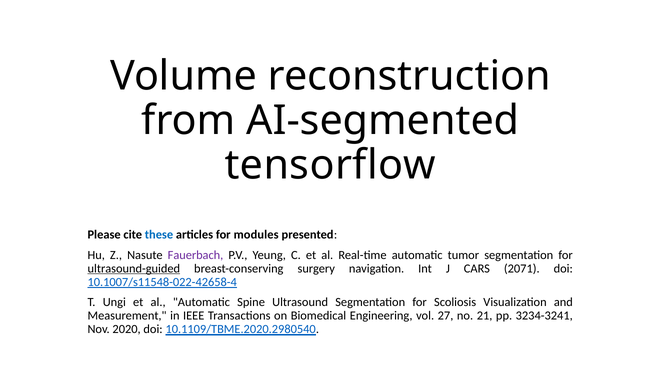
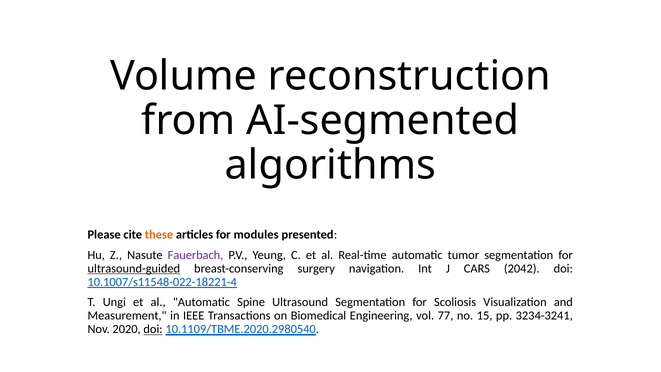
tensorflow: tensorflow -> algorithms
these colour: blue -> orange
2071: 2071 -> 2042
10.1007/s11548-022-42658-4: 10.1007/s11548-022-42658-4 -> 10.1007/s11548-022-18221-4
27: 27 -> 77
21: 21 -> 15
doi at (153, 329) underline: none -> present
